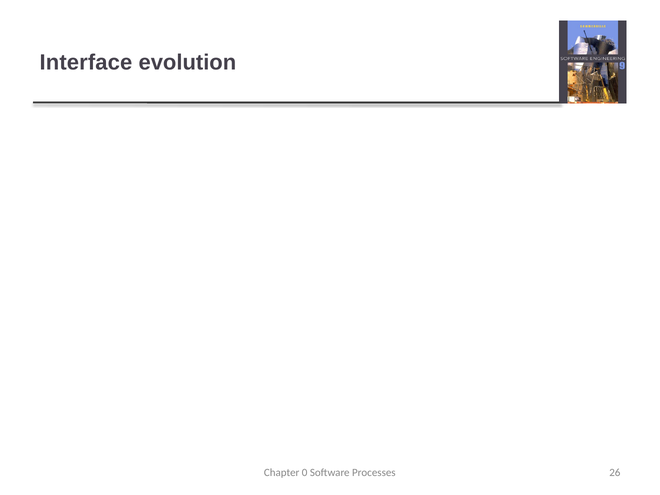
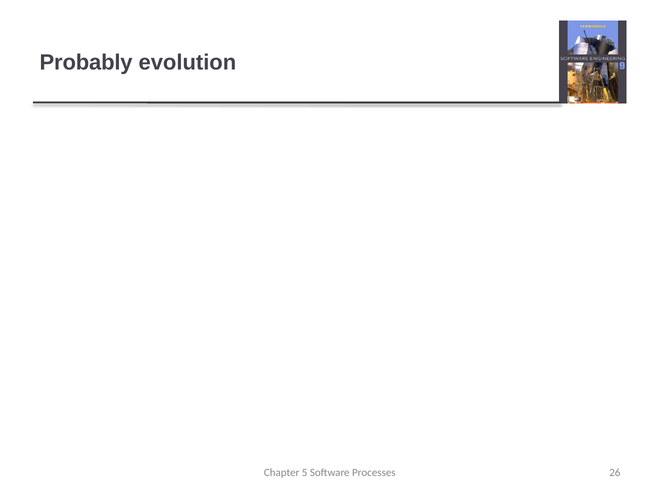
Interface: Interface -> Probably
0: 0 -> 5
